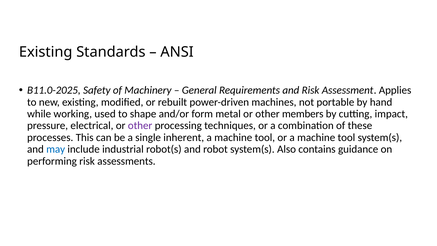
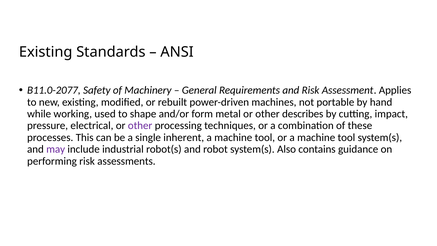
B11.0-2025: B11.0-2025 -> B11.0-2077
members: members -> describes
may colour: blue -> purple
